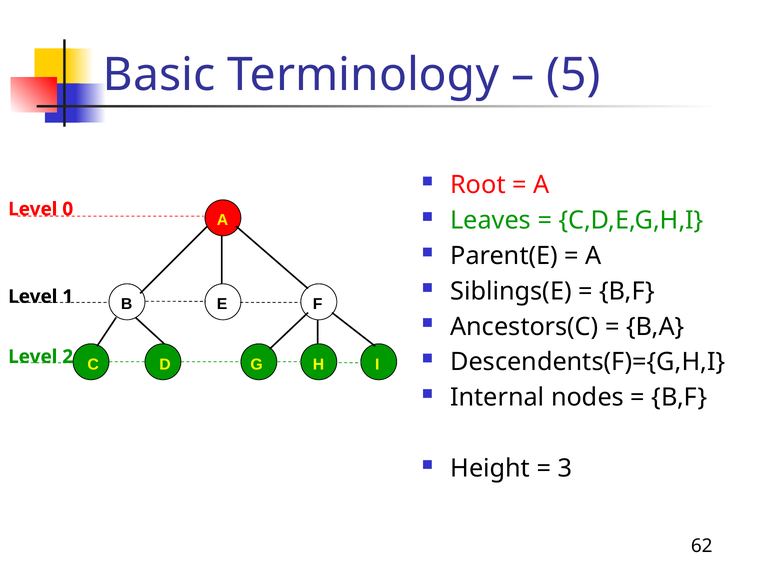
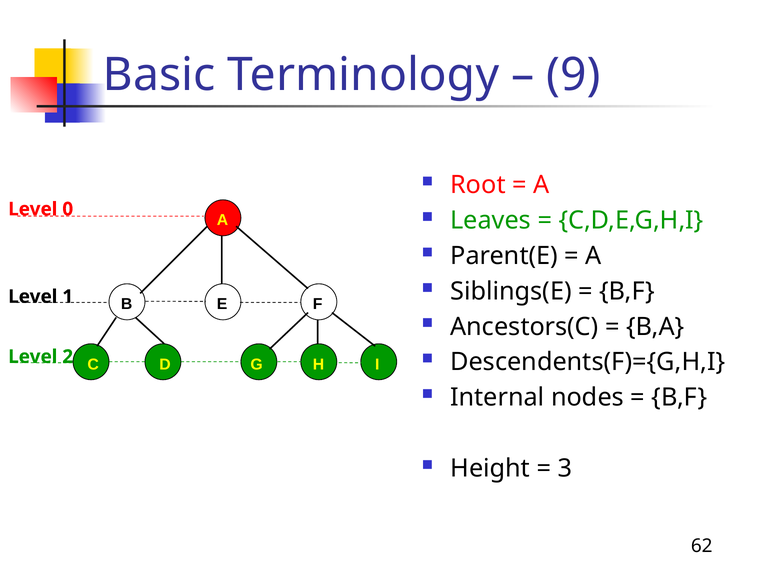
5: 5 -> 9
